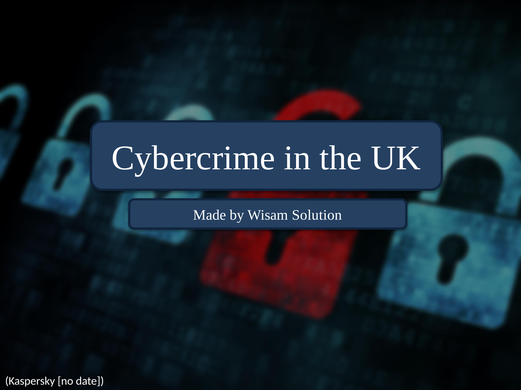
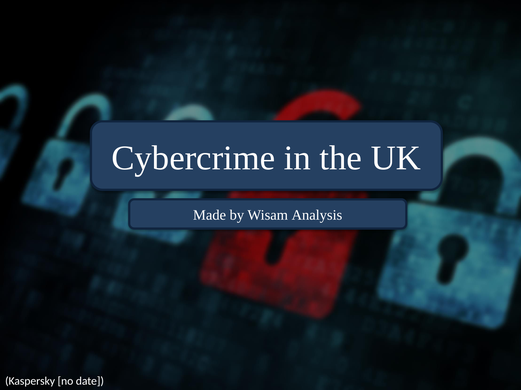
Solution: Solution -> Analysis
